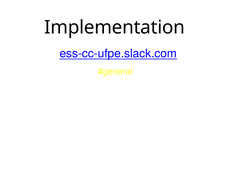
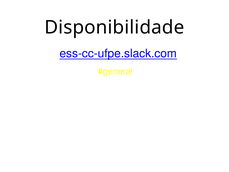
Implementation: Implementation -> Disponibilidade
